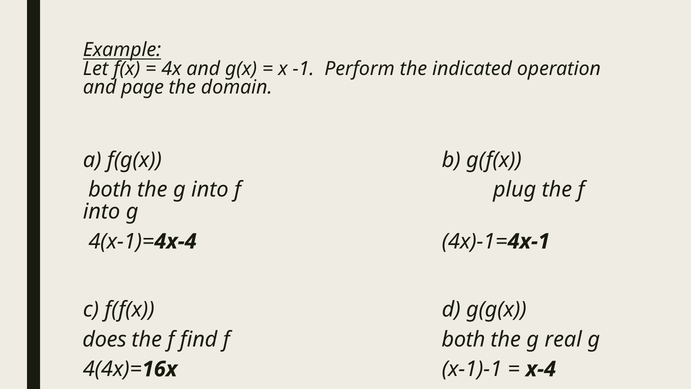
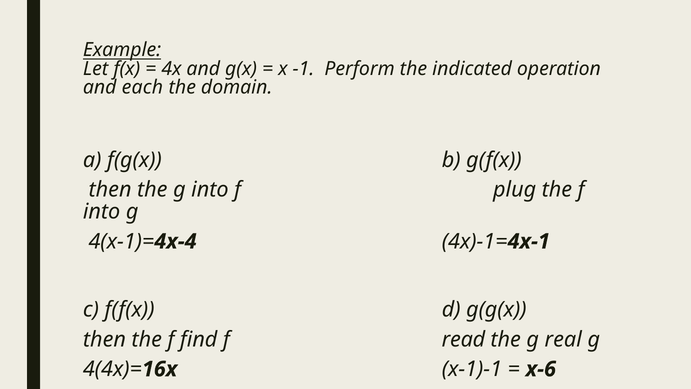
page: page -> each
both at (110, 190): both -> then
does at (105, 339): does -> then
f both: both -> read
x-4: x-4 -> x-6
